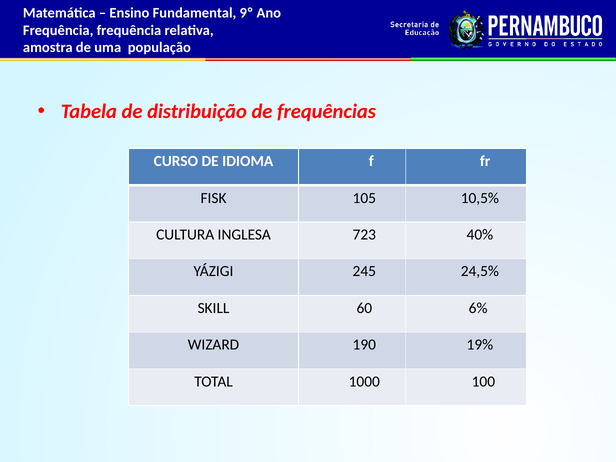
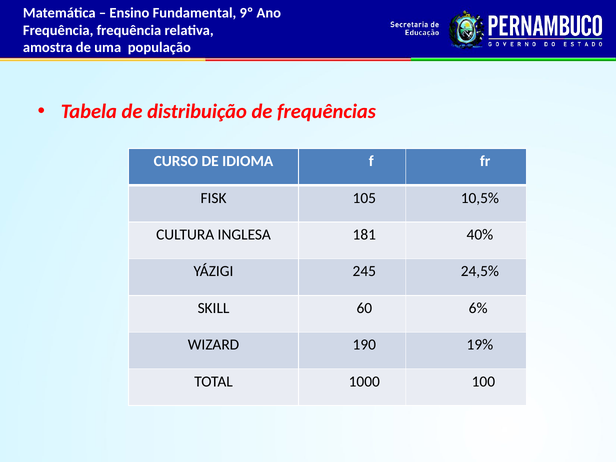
723: 723 -> 181
